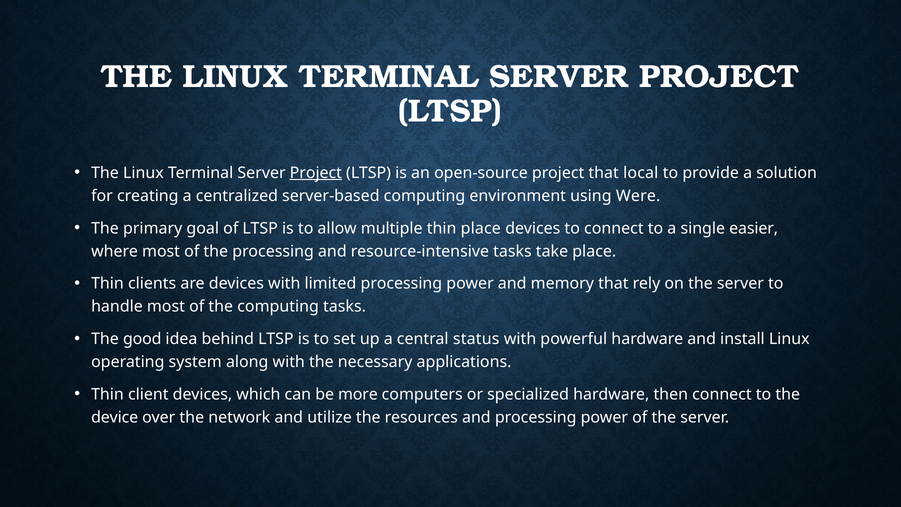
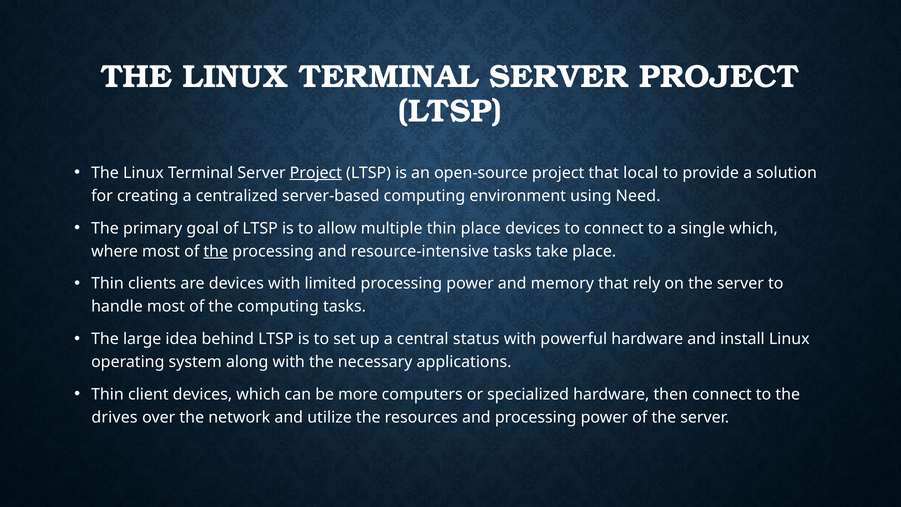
Were: Were -> Need
single easier: easier -> which
the at (216, 251) underline: none -> present
good: good -> large
device: device -> drives
